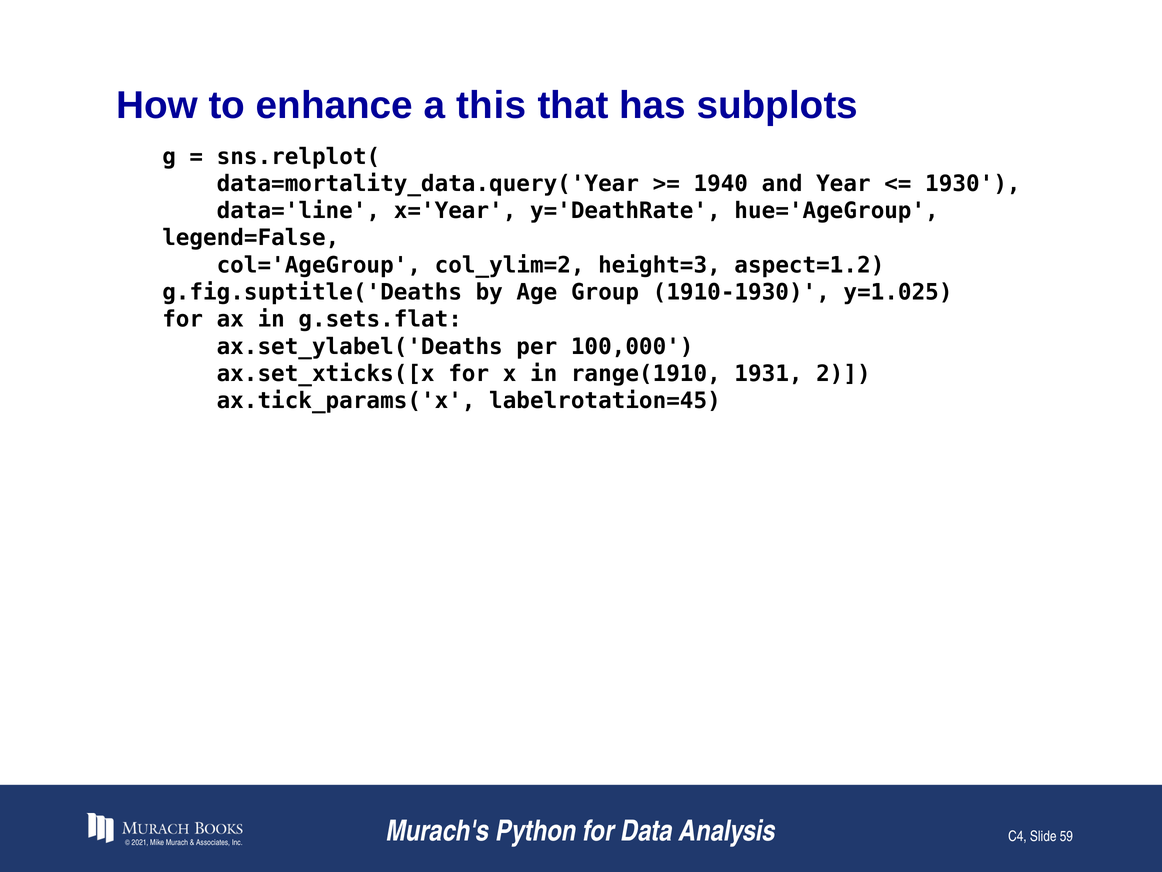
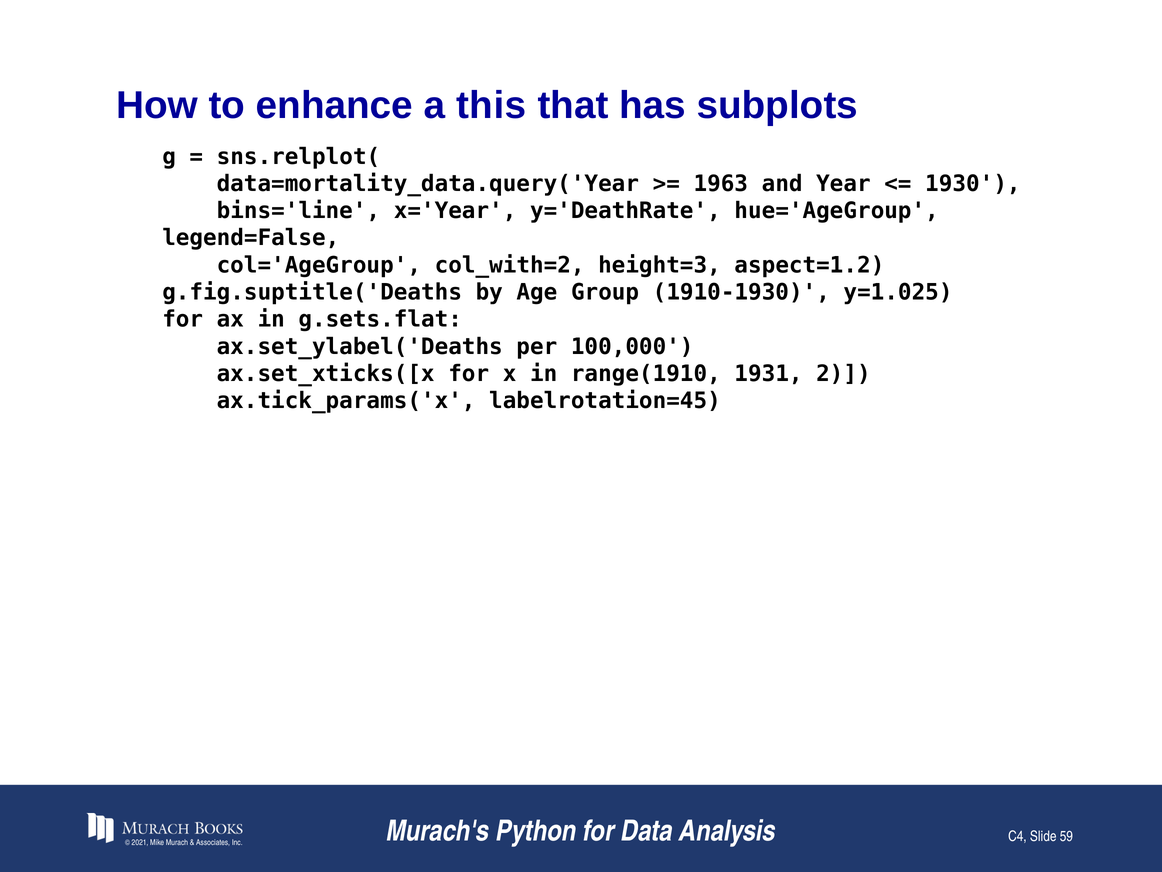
1940: 1940 -> 1963
data='line: data='line -> bins='line
col_ylim=2: col_ylim=2 -> col_with=2
